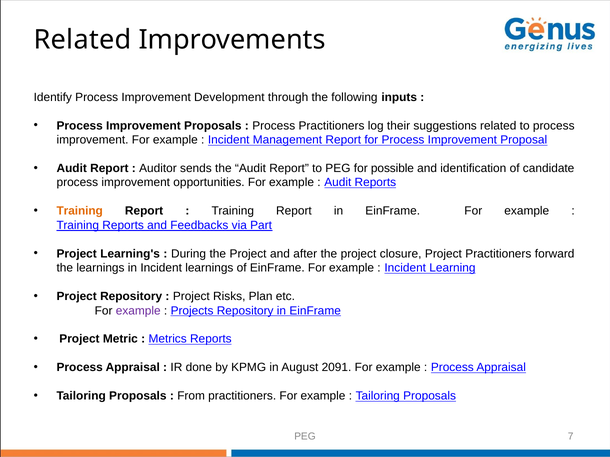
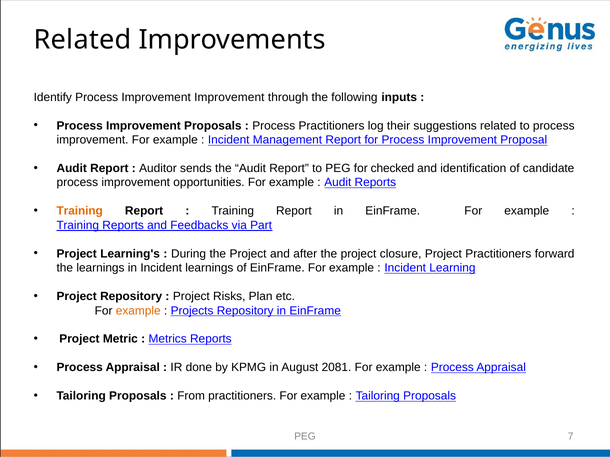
Improvement Development: Development -> Improvement
possible: possible -> checked
example at (138, 311) colour: purple -> orange
2091: 2091 -> 2081
